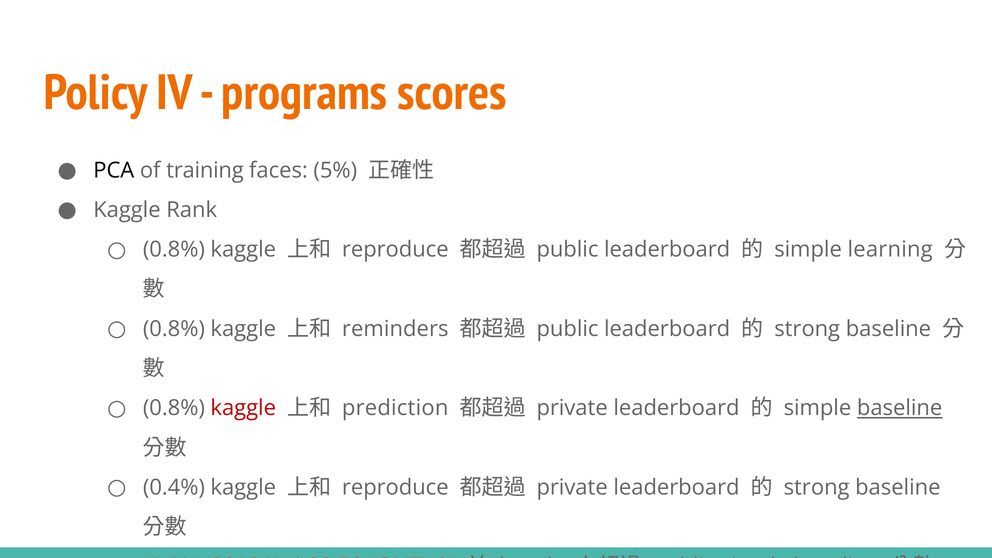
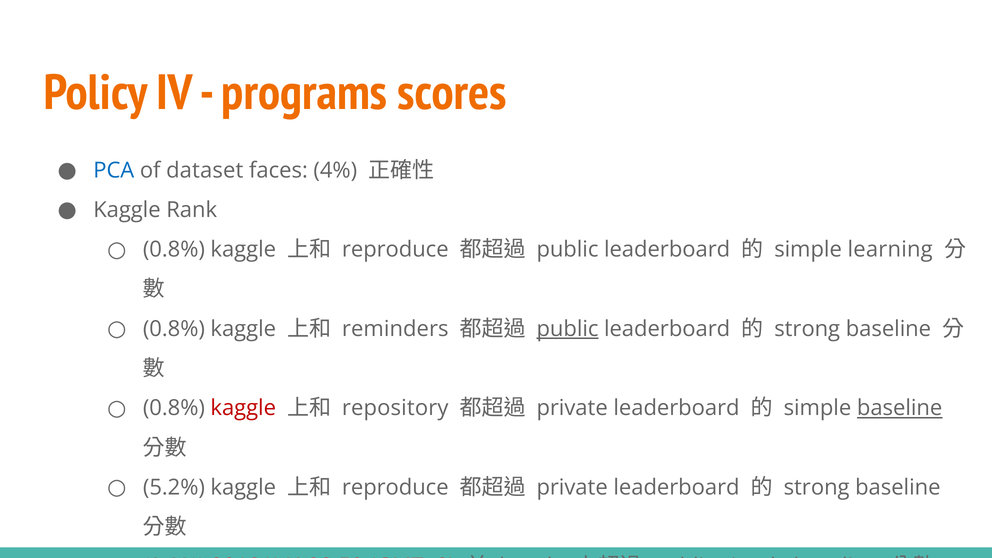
PCA colour: black -> blue
training: training -> dataset
5%: 5% -> 4%
public at (568, 329) underline: none -> present
prediction: prediction -> repository
0.4%: 0.4% -> 5.2%
